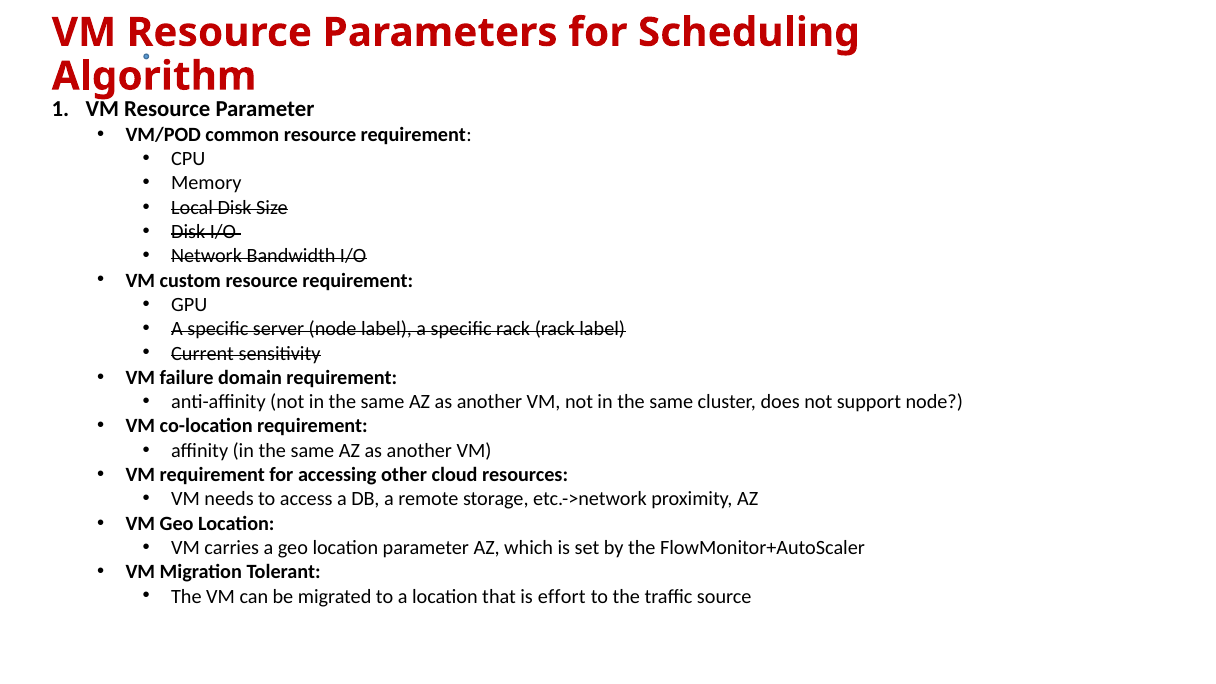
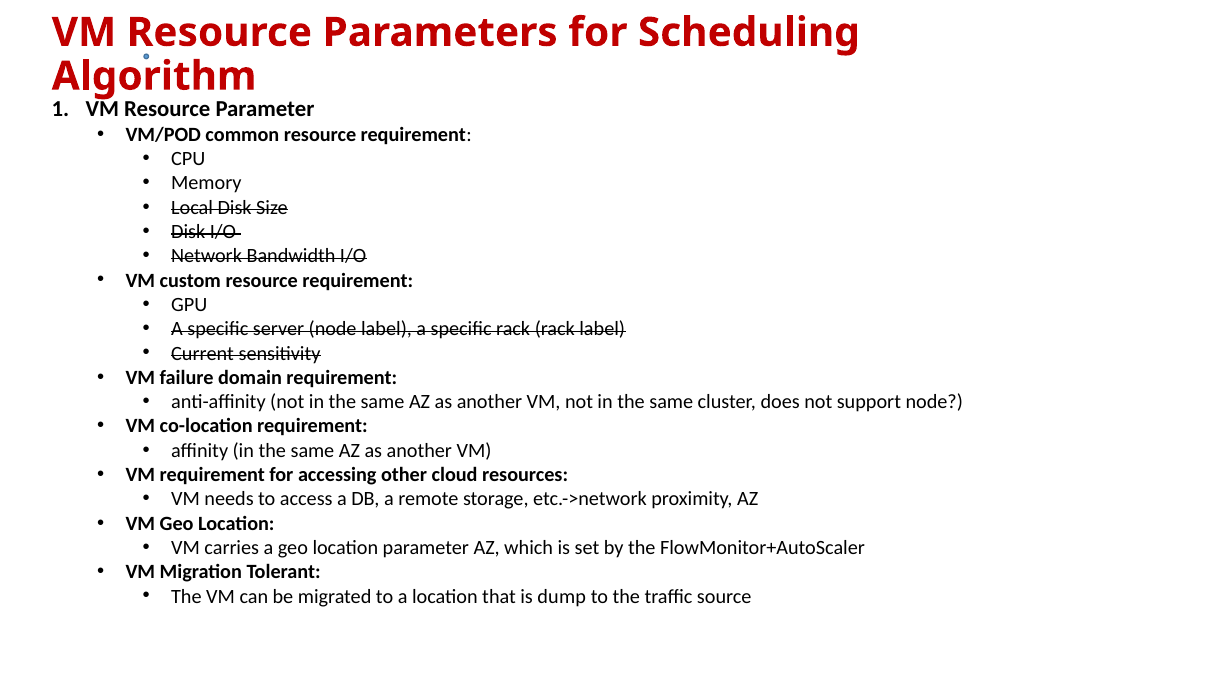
effort: effort -> dump
